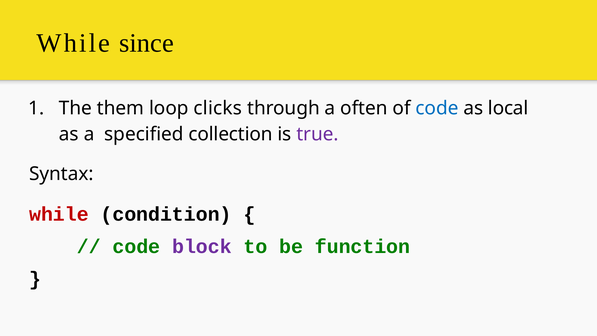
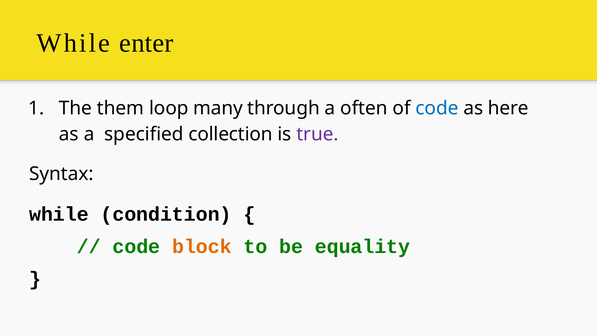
since: since -> enter
clicks: clicks -> many
local: local -> here
while at (59, 214) colour: red -> black
block colour: purple -> orange
function: function -> equality
